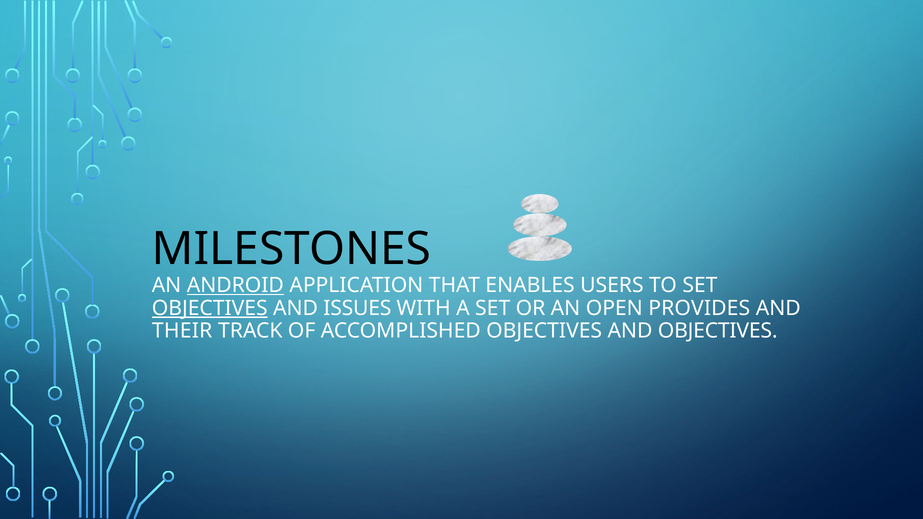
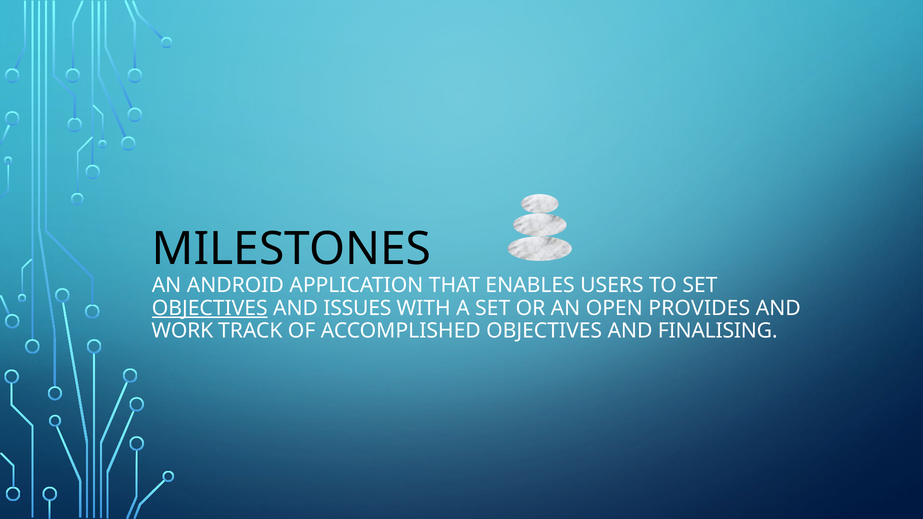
ANDROID underline: present -> none
THEIR: THEIR -> WORK
OBJECTIVES at (718, 331): OBJECTIVES -> FINALISING
